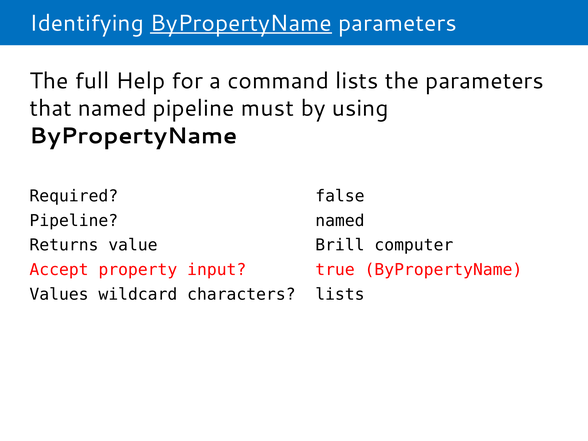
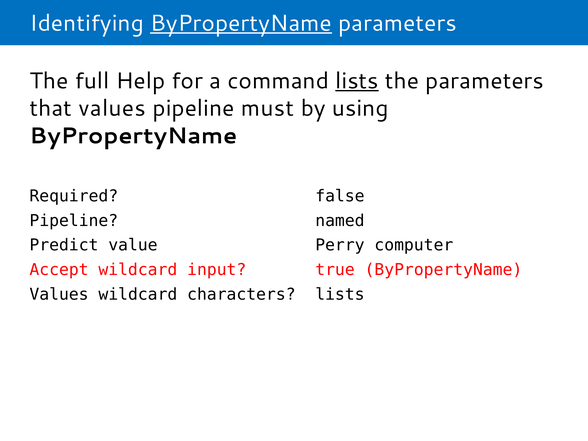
lists at (357, 81) underline: none -> present
that named: named -> values
Returns: Returns -> Predict
Brill: Brill -> Perry
Accept property: property -> wildcard
